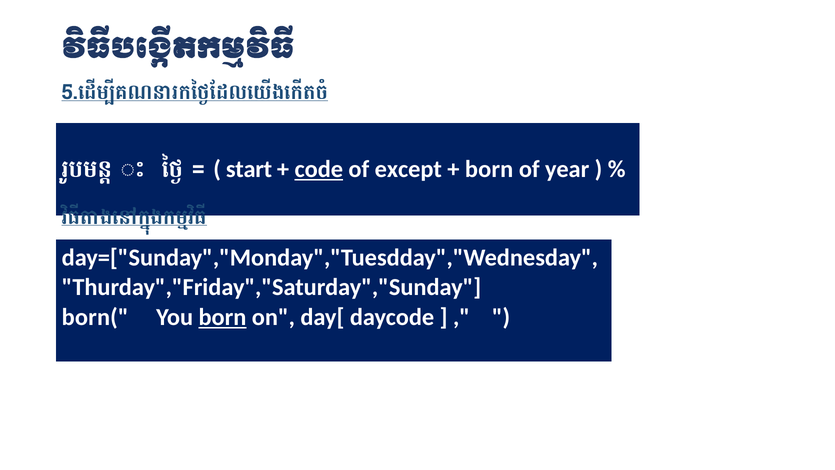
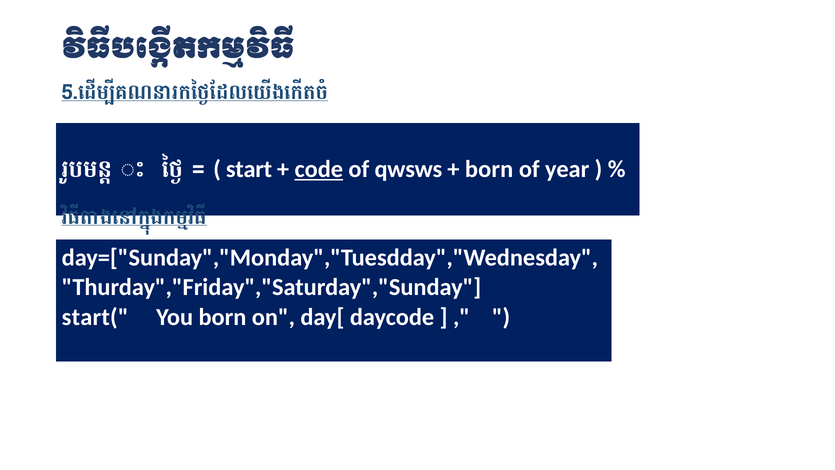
except: except -> qwsws
born(: born( -> start(
born at (222, 317) underline: present -> none
